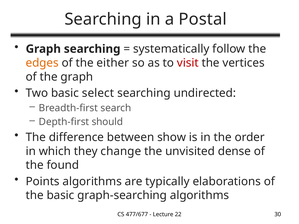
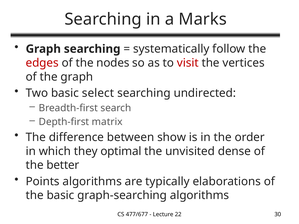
Postal: Postal -> Marks
edges colour: orange -> red
either: either -> nodes
should: should -> matrix
change: change -> optimal
found: found -> better
